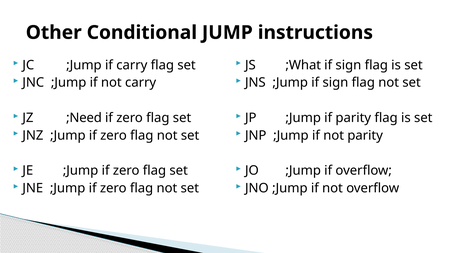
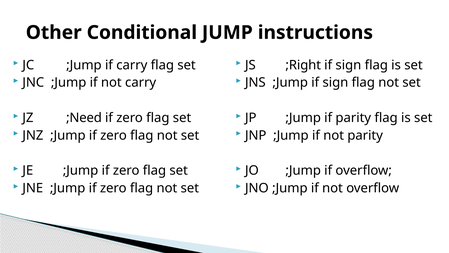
;What: ;What -> ;Right
